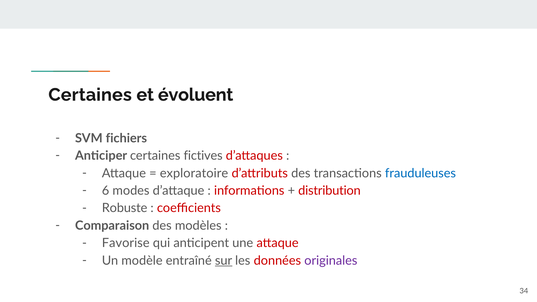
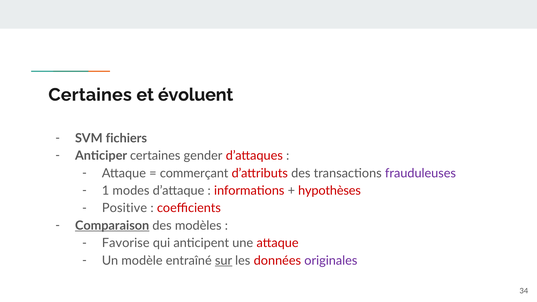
fictives: fictives -> gender
exploratoire: exploratoire -> commerçant
frauduleuses colour: blue -> purple
6: 6 -> 1
distribution: distribution -> hypothèses
Robuste: Robuste -> Positive
Comparaison underline: none -> present
